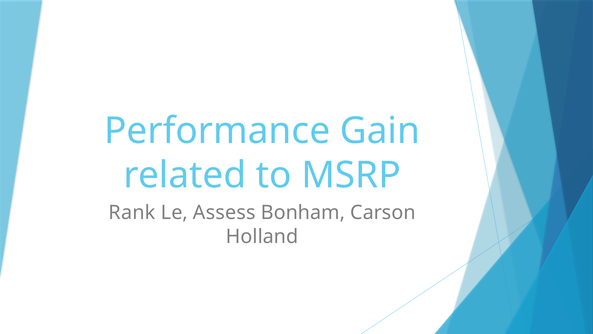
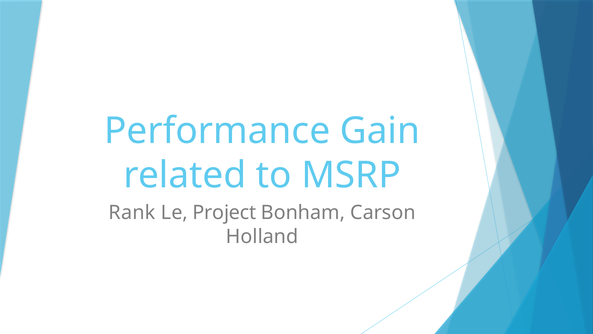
Assess: Assess -> Project
